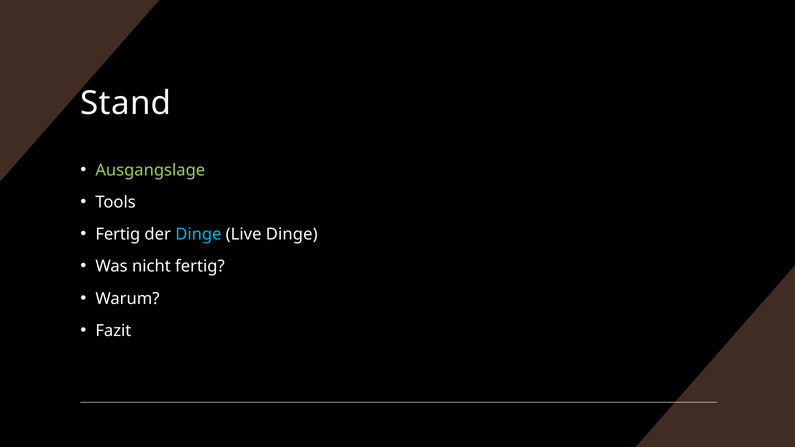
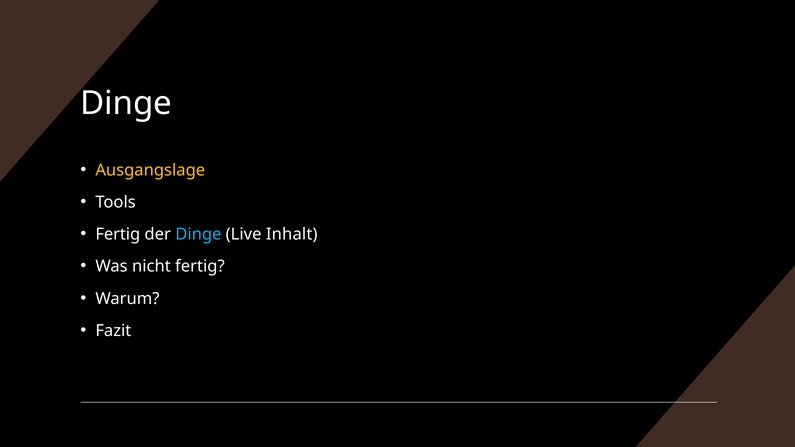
Stand at (126, 104): Stand -> Dinge
Ausgangslage colour: light green -> yellow
Live Dinge: Dinge -> Inhalt
